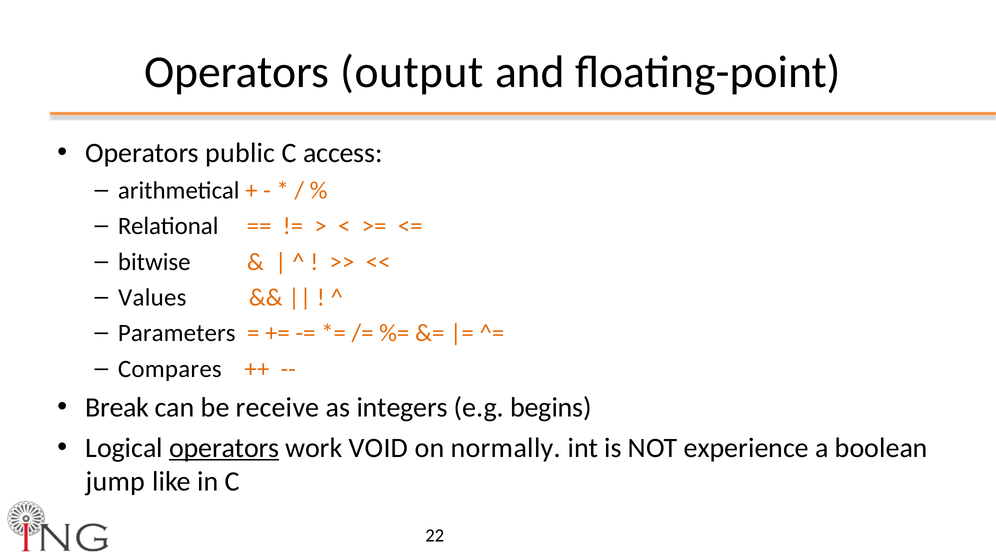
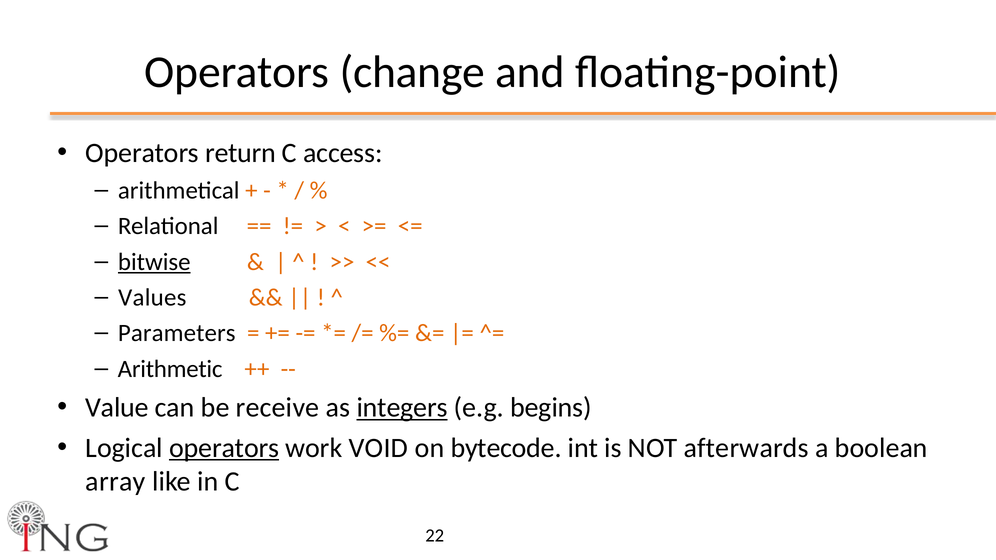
output: output -> change
public: public -> return
bitwise underline: none -> present
Compares: Compares -> Arithmetic
Break: Break -> Value
integers underline: none -> present
normally: normally -> bytecode
experience: experience -> afterwards
jump: jump -> array
